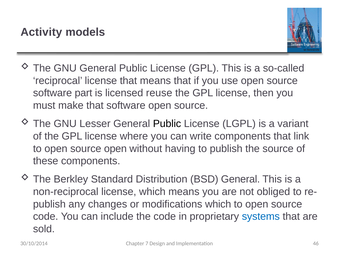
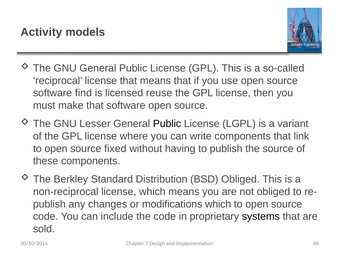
part: part -> find
source open: open -> fixed
BSD General: General -> Obliged
systems colour: blue -> black
